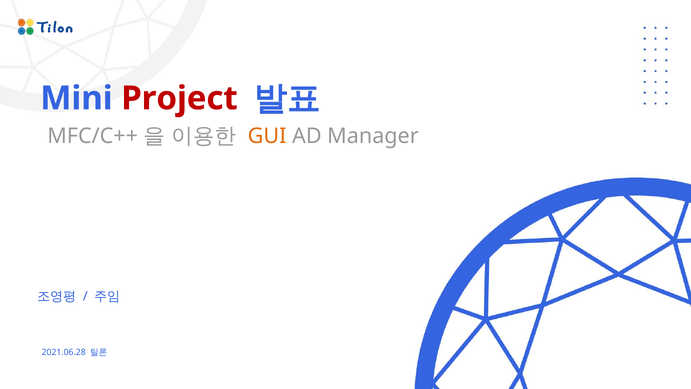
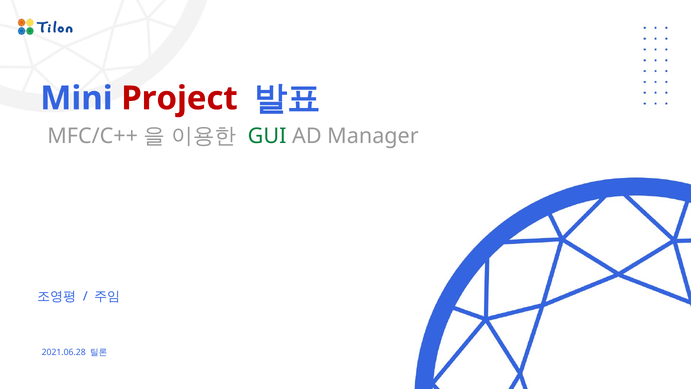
GUI colour: orange -> green
